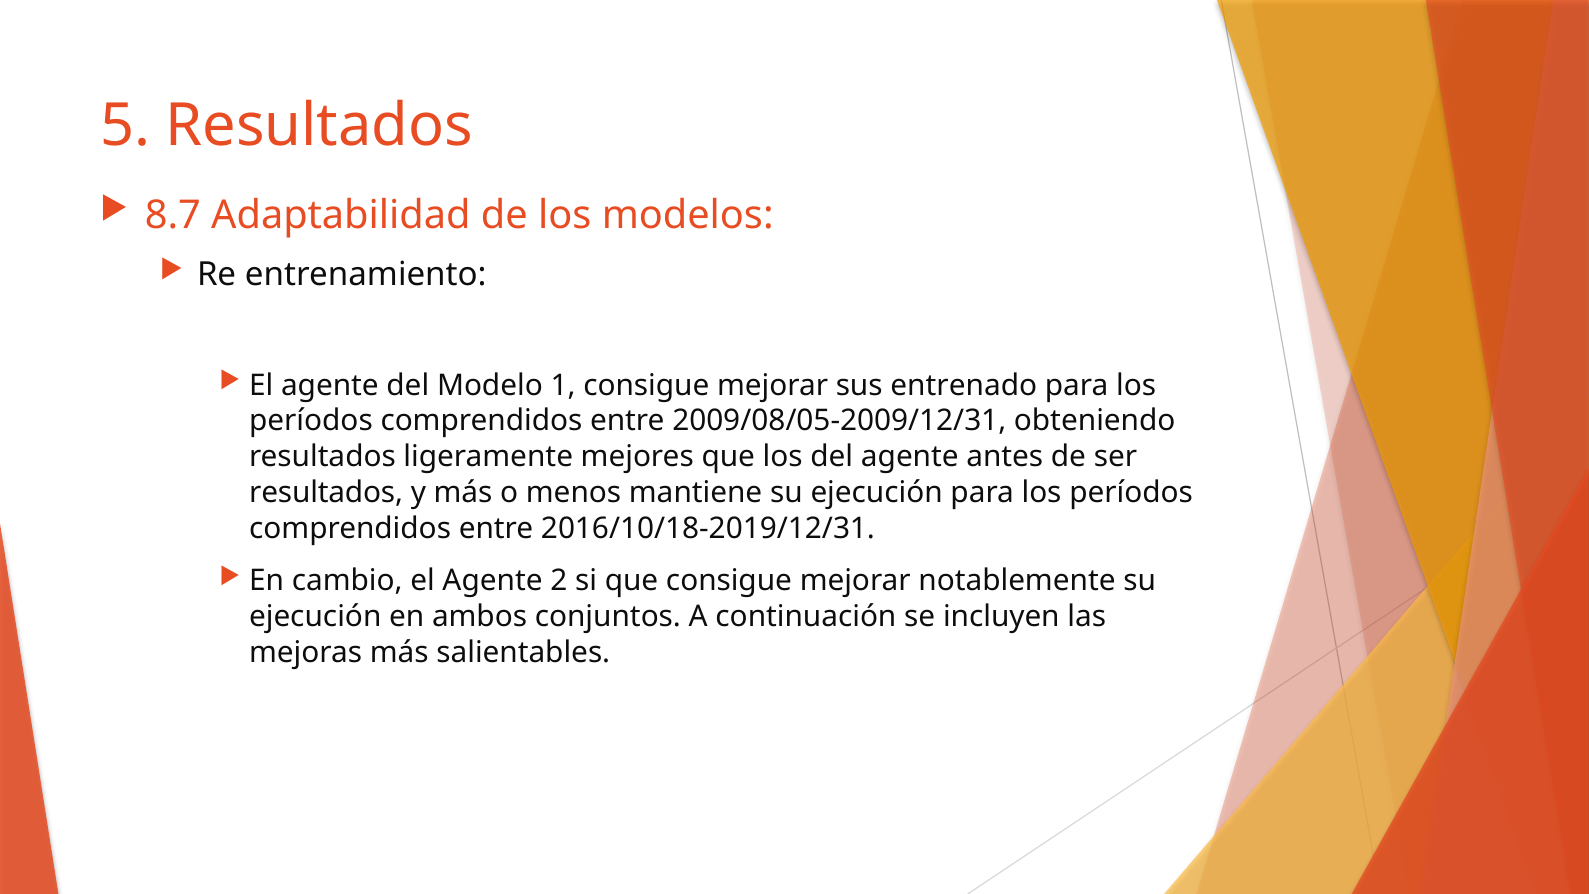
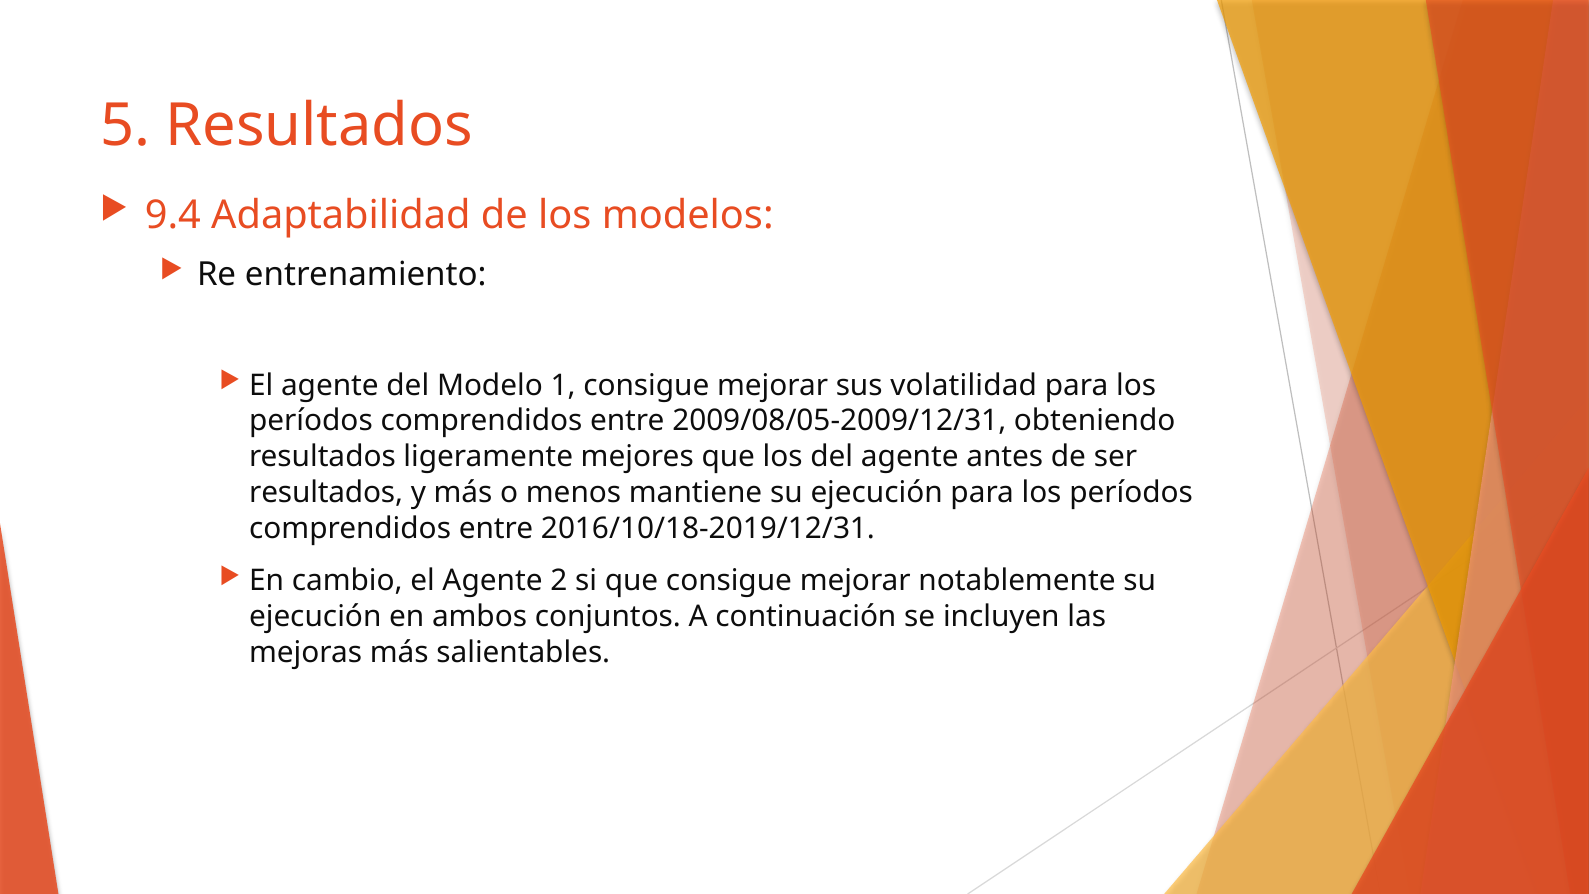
8.7: 8.7 -> 9.4
entrenado: entrenado -> volatilidad
